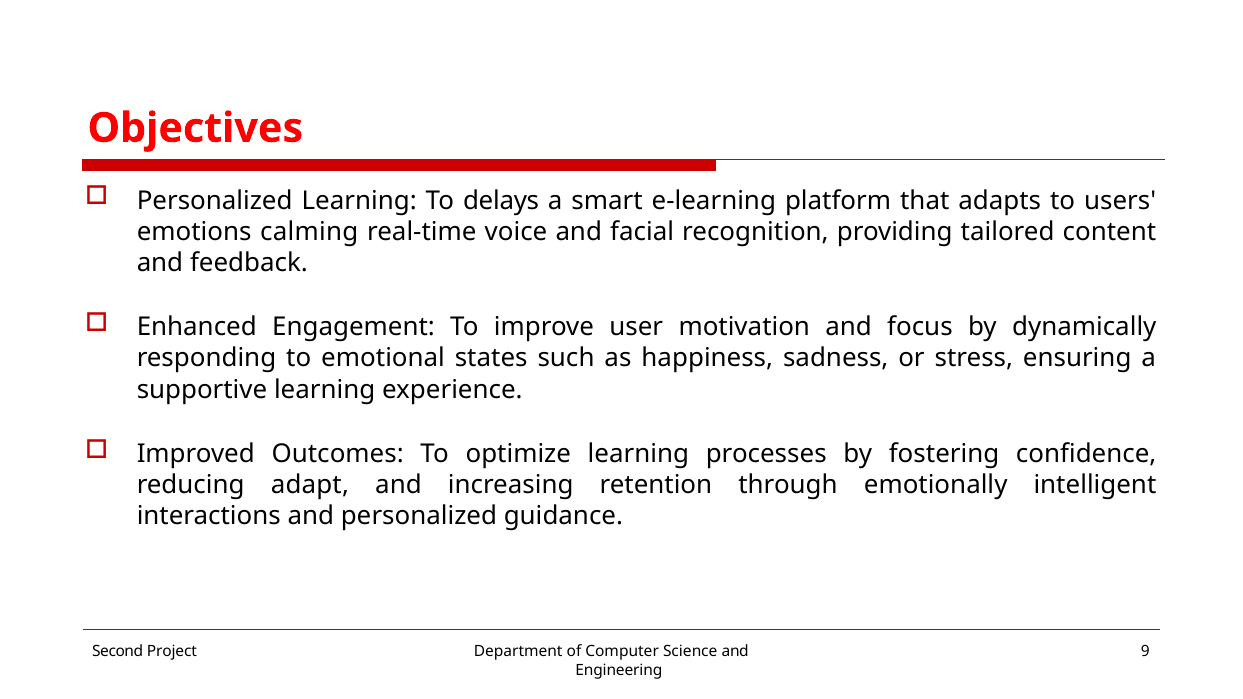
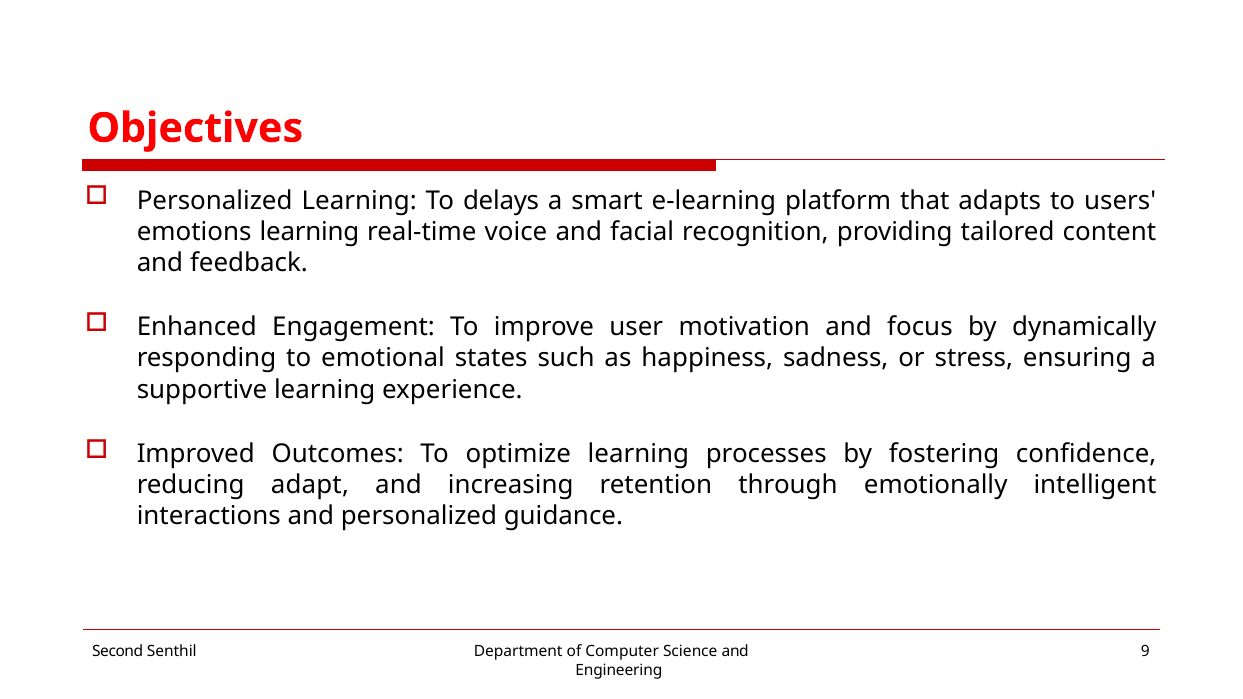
emotions calming: calming -> learning
Project: Project -> Senthil
